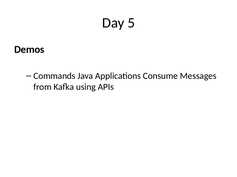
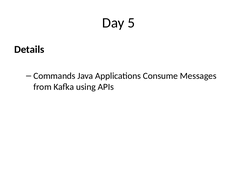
Demos: Demos -> Details
